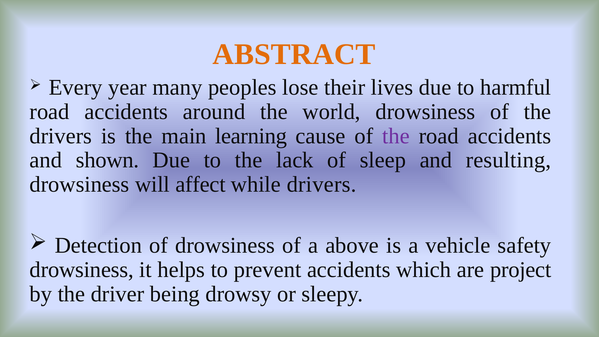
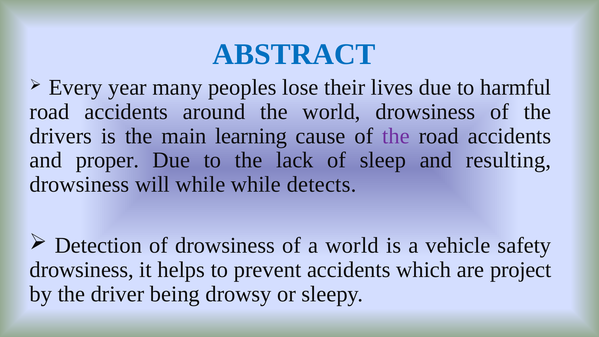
ABSTRACT colour: orange -> blue
shown: shown -> proper
will affect: affect -> while
while drivers: drivers -> detects
a above: above -> world
